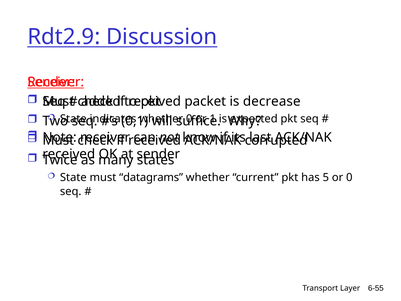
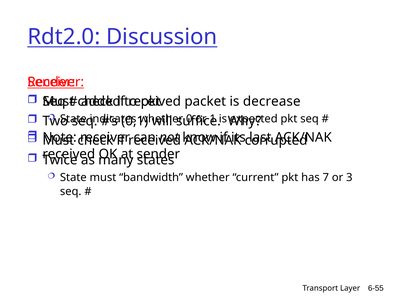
Rdt2.9: Rdt2.9 -> Rdt2.0
datagrams: datagrams -> bandwidth
5: 5 -> 7
or 0: 0 -> 3
